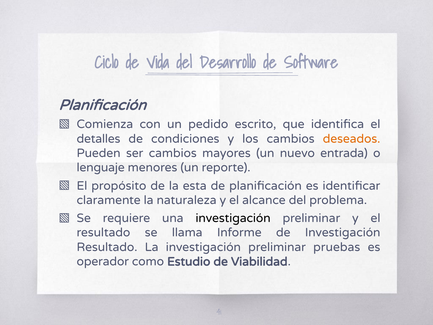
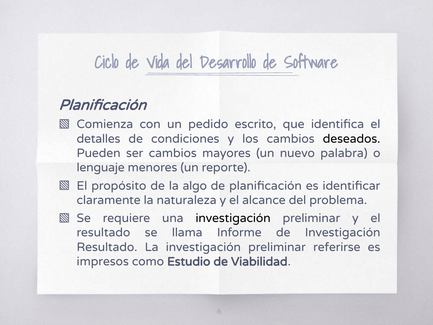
deseados colour: orange -> black
entrada: entrada -> palabra
esta: esta -> algo
pruebas: pruebas -> referirse
operador: operador -> impresos
